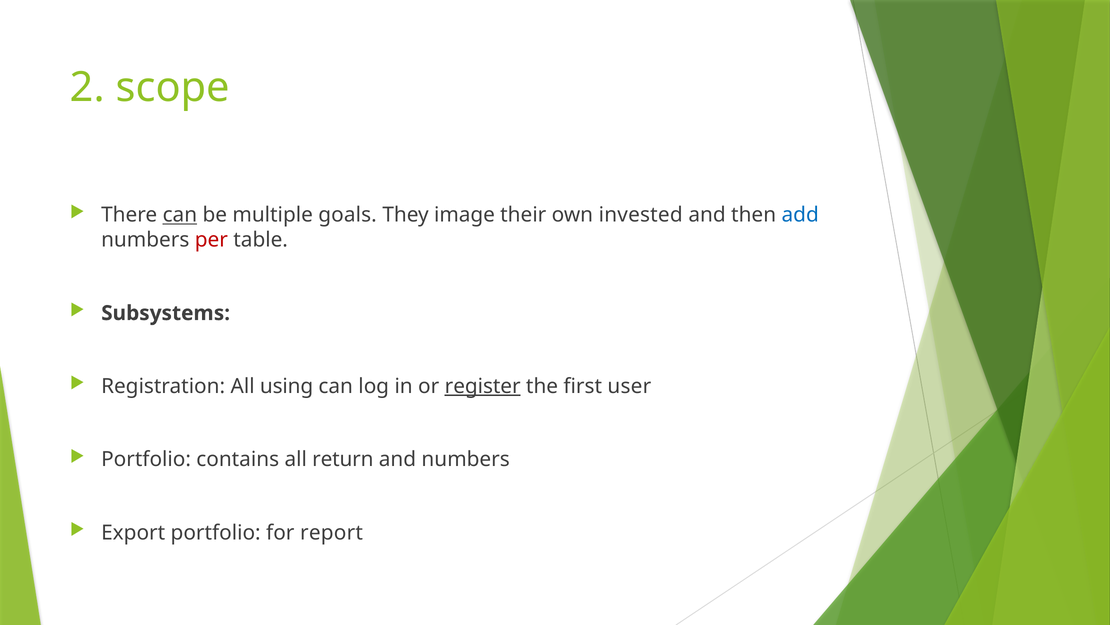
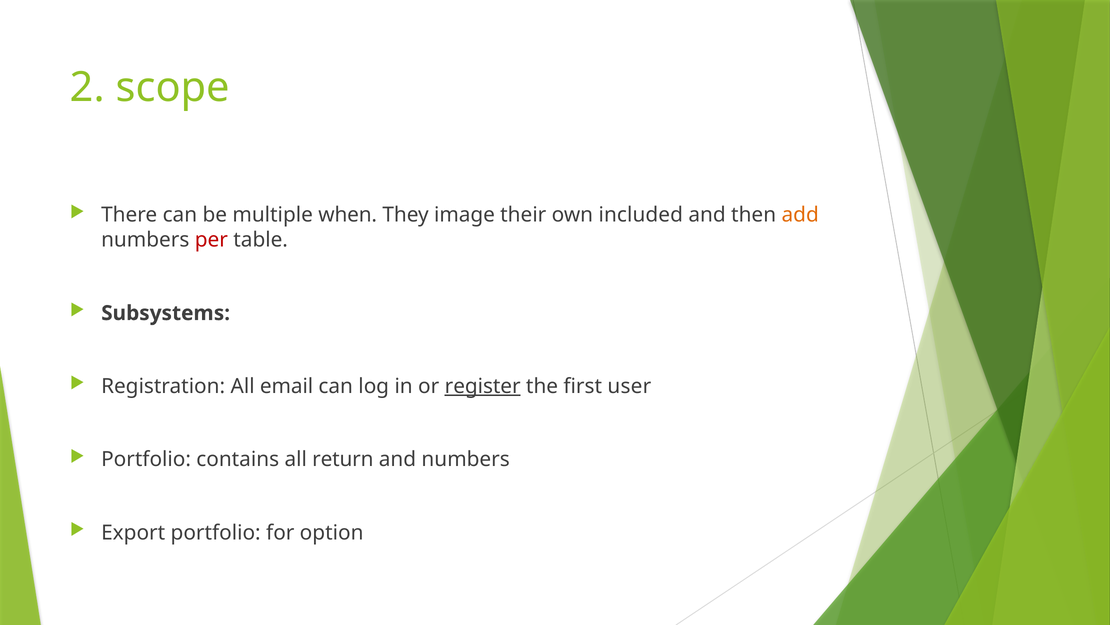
can at (180, 215) underline: present -> none
goals: goals -> when
invested: invested -> included
add colour: blue -> orange
using: using -> email
report: report -> option
